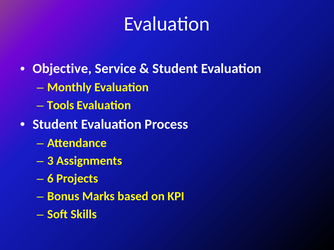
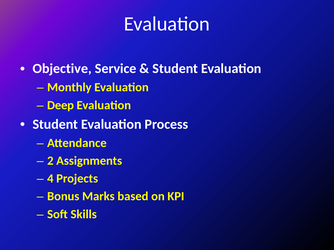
Tools: Tools -> Deep
3: 3 -> 2
6: 6 -> 4
